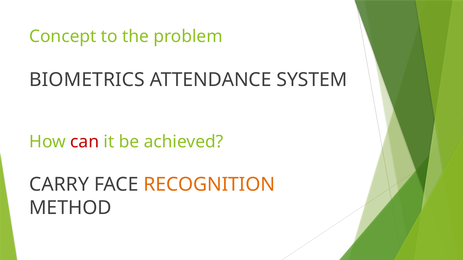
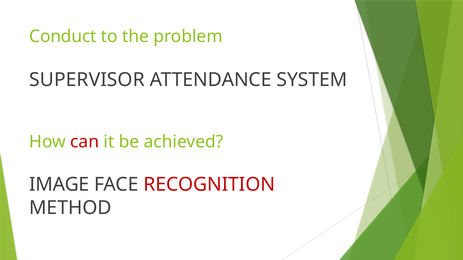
Concept: Concept -> Conduct
BIOMETRICS: BIOMETRICS -> SUPERVISOR
CARRY: CARRY -> IMAGE
RECOGNITION colour: orange -> red
